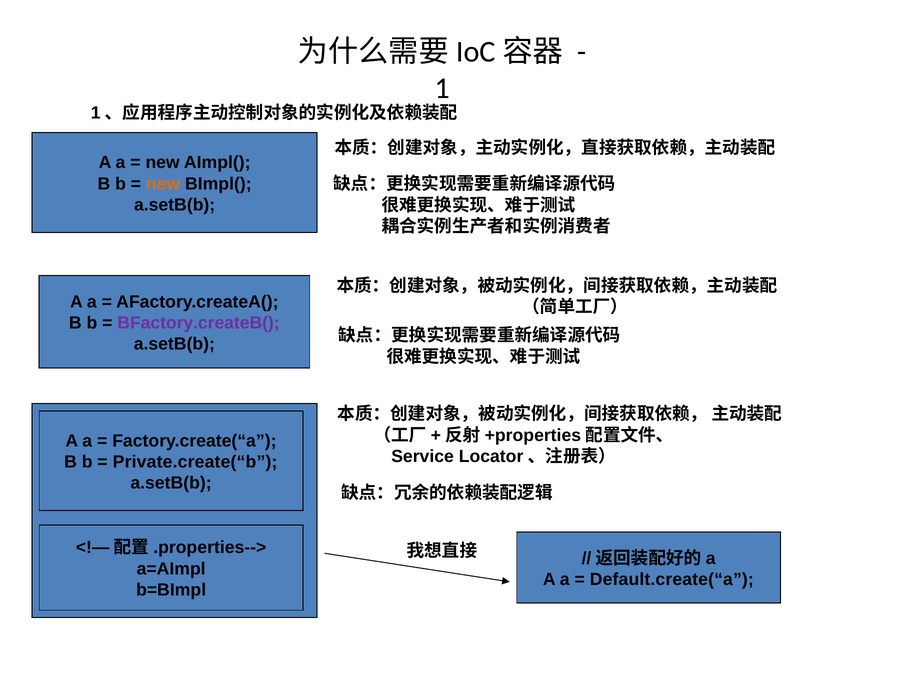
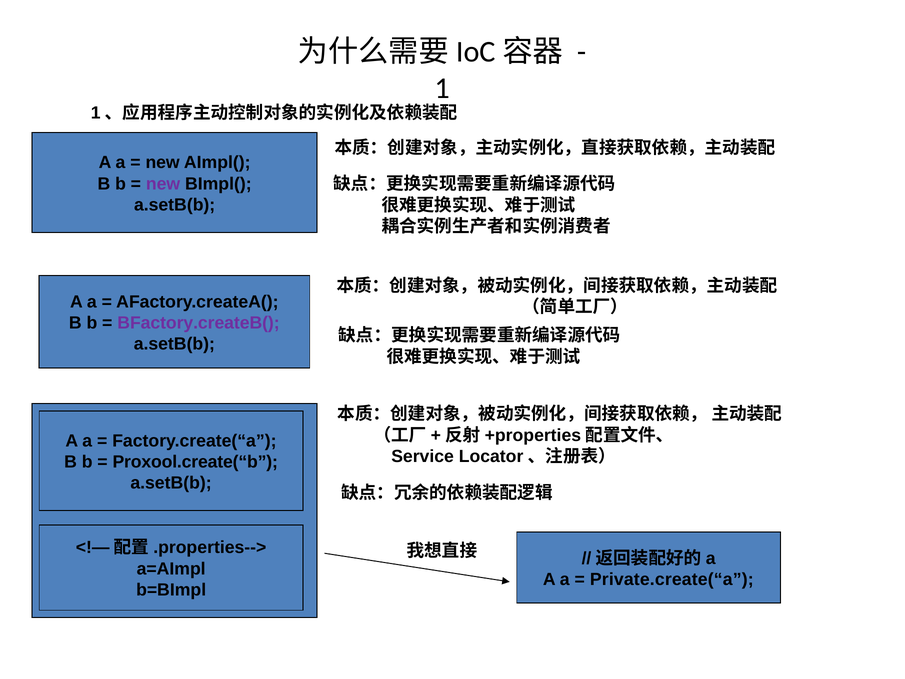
new at (163, 184) colour: orange -> purple
Private.create(“b: Private.create(“b -> Proxool.create(“b
Default.create(“a: Default.create(“a -> Private.create(“a
